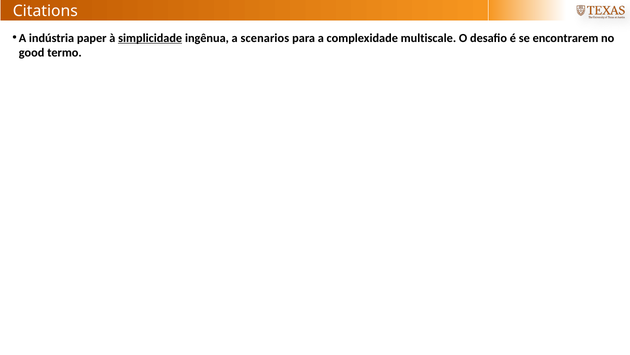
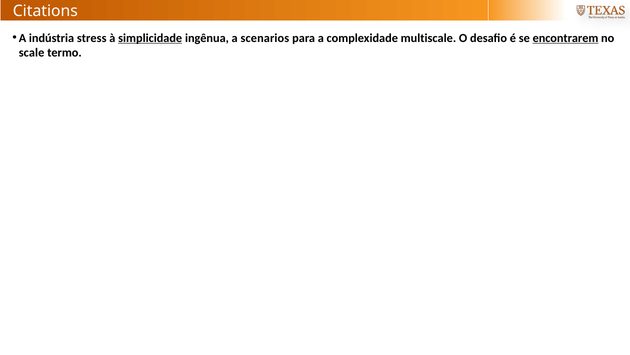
paper: paper -> stress
encontrarem underline: none -> present
good: good -> scale
